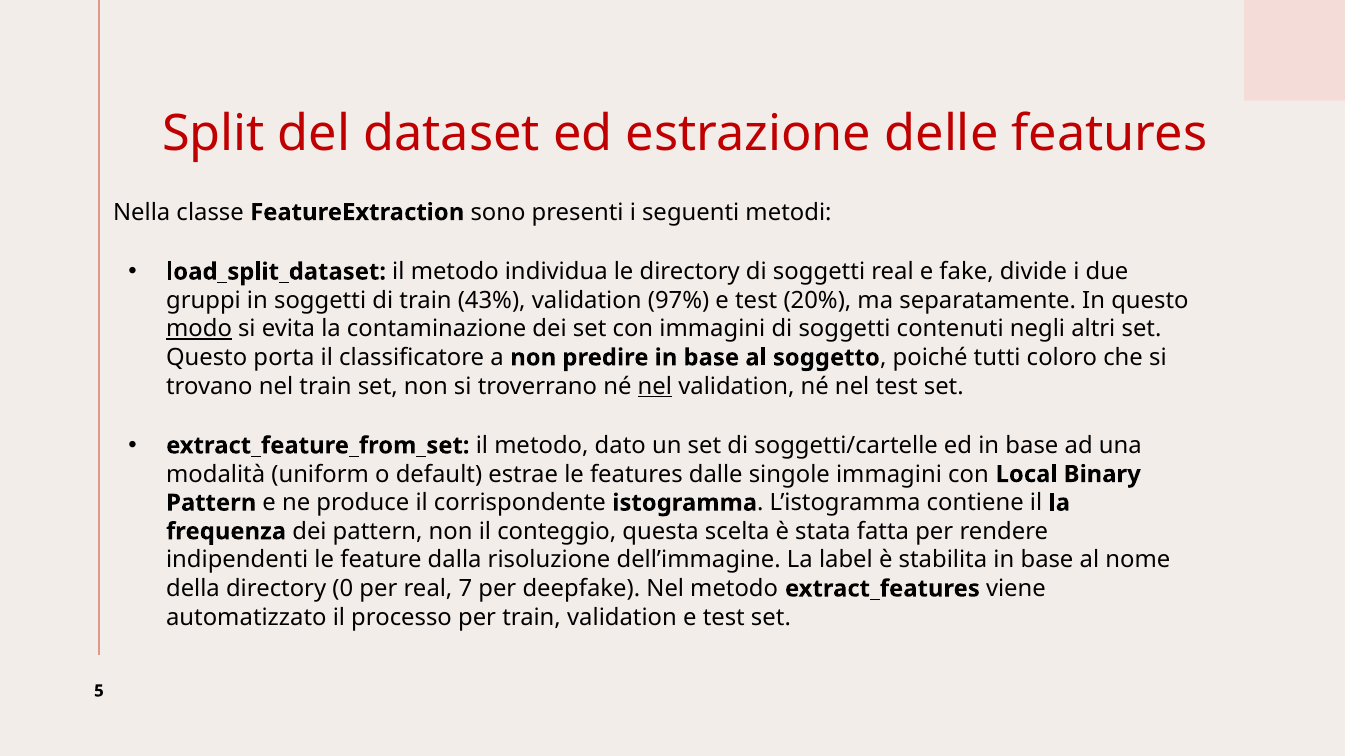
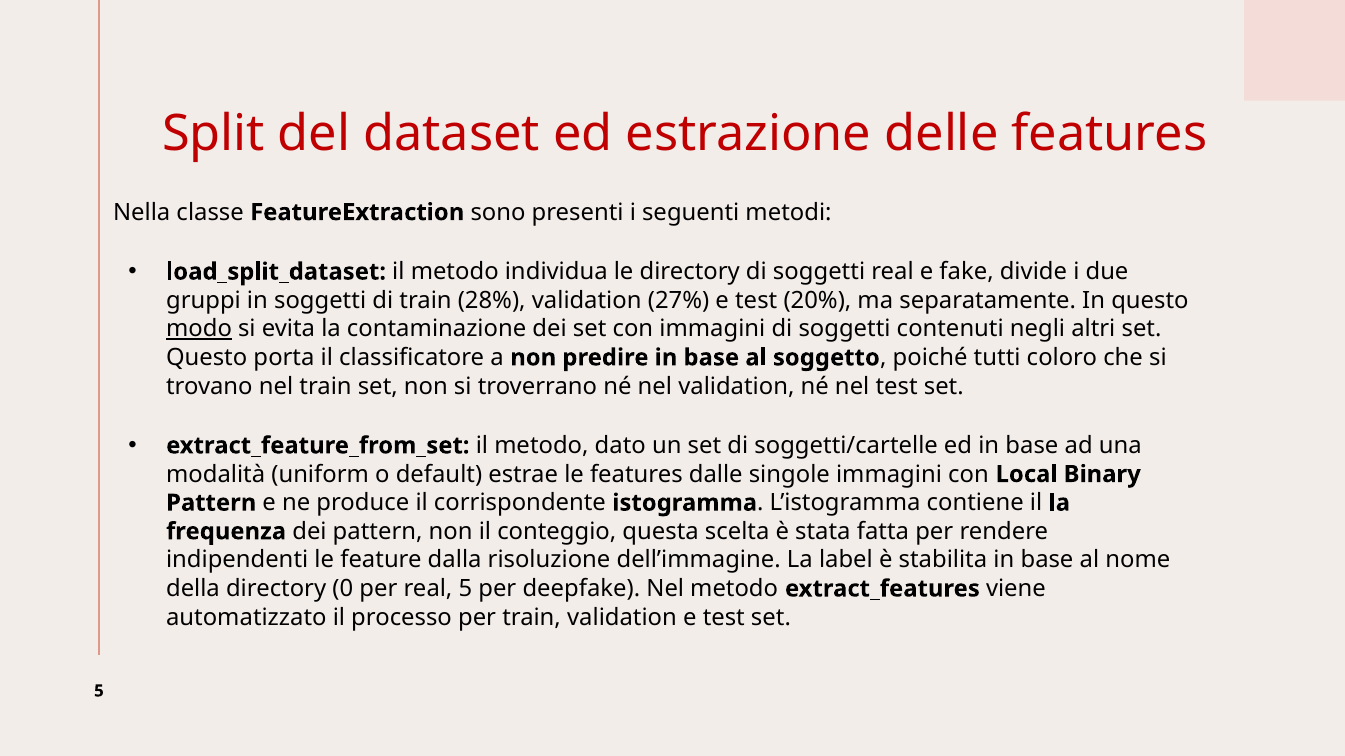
43%: 43% -> 28%
97%: 97% -> 27%
nel at (655, 386) underline: present -> none
real 7: 7 -> 5
